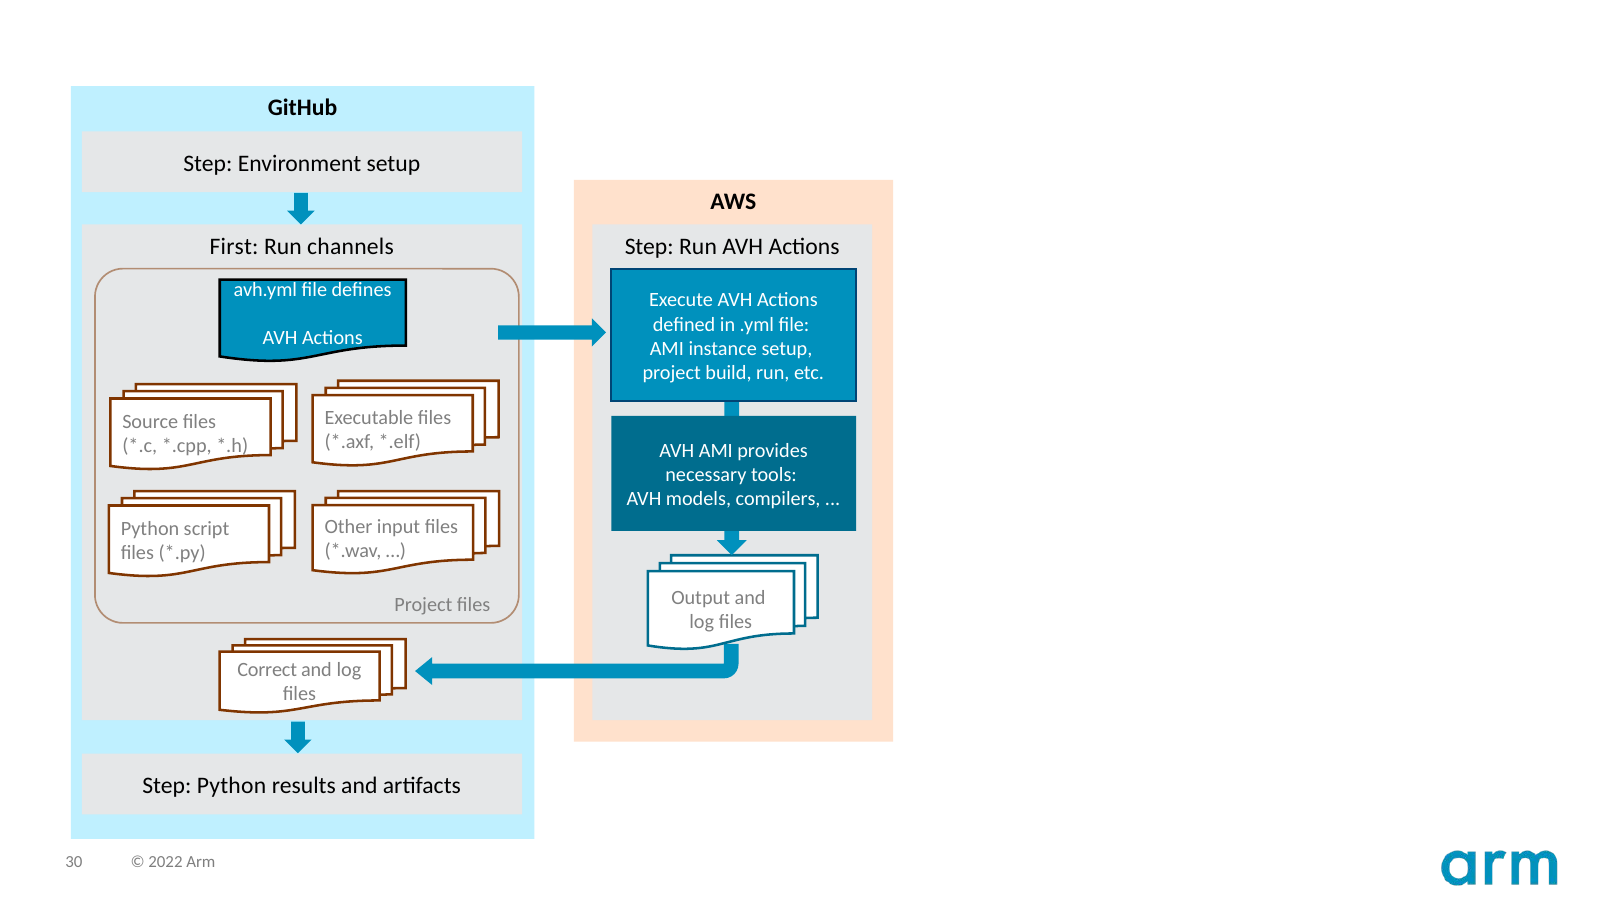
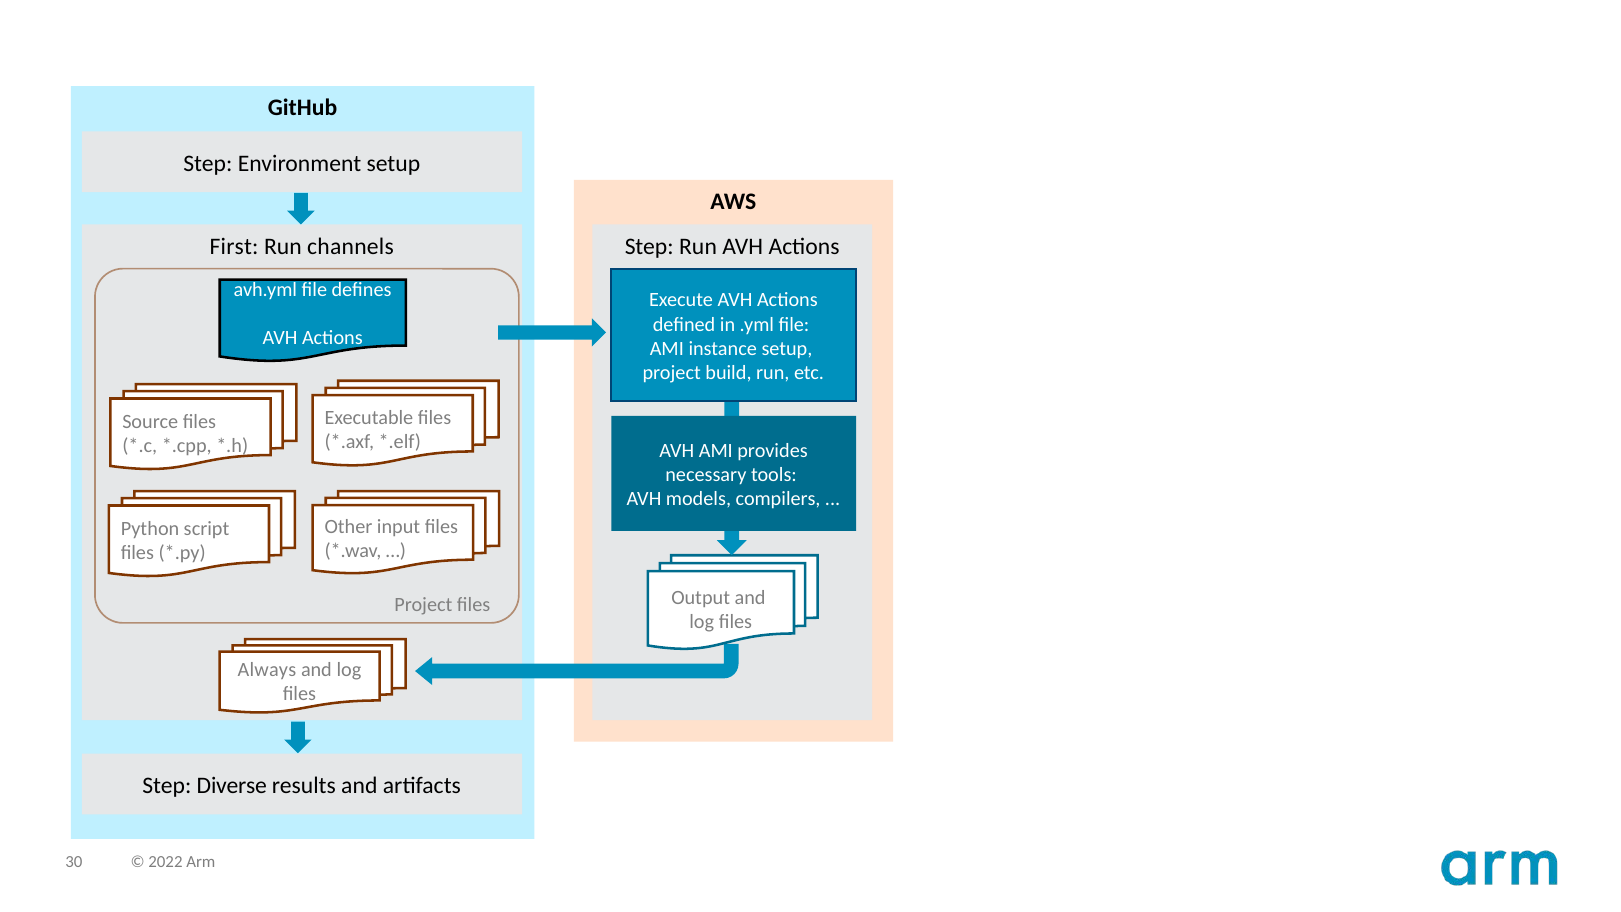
Correct: Correct -> Always
Step Python: Python -> Diverse
